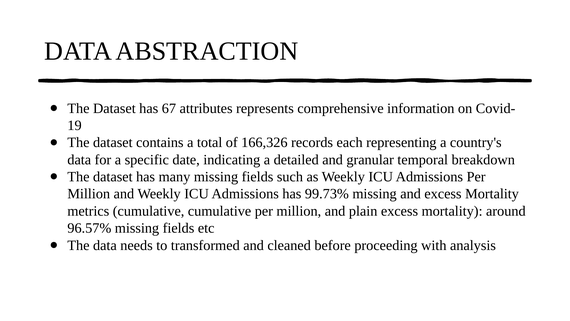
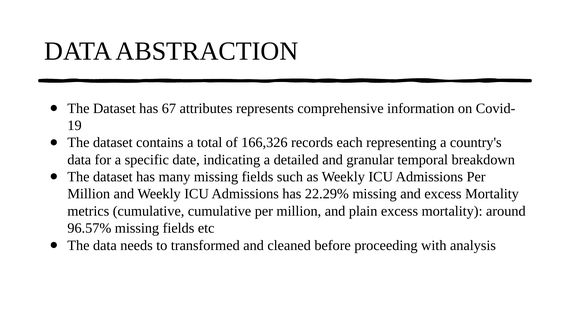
99.73%: 99.73% -> 22.29%
